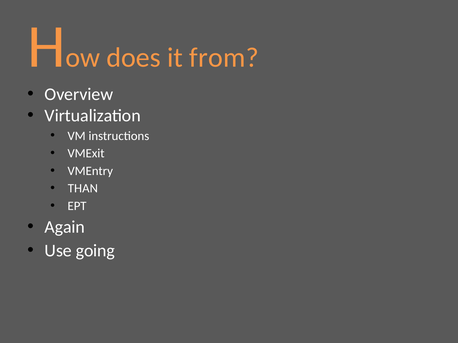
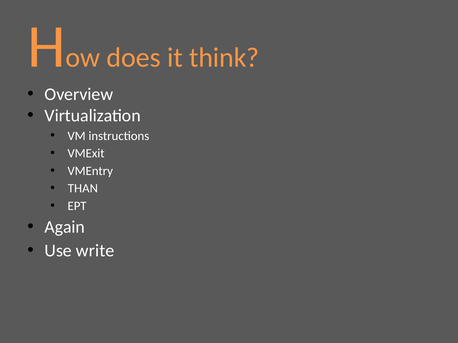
from: from -> think
going: going -> write
